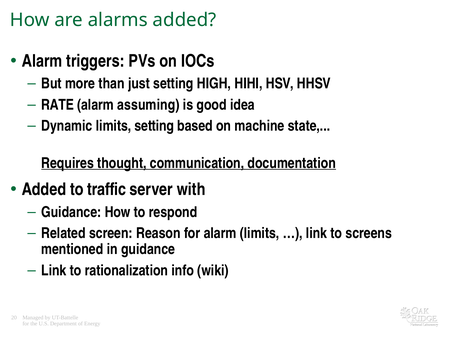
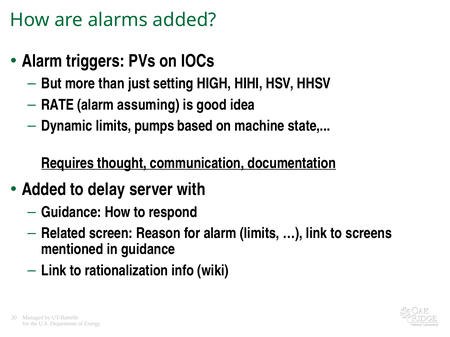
limits setting: setting -> pumps
traffic: traffic -> delay
